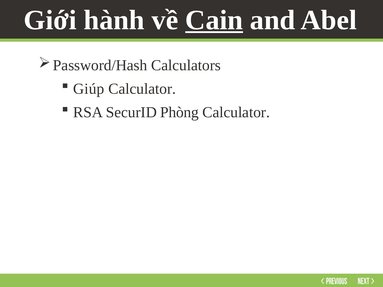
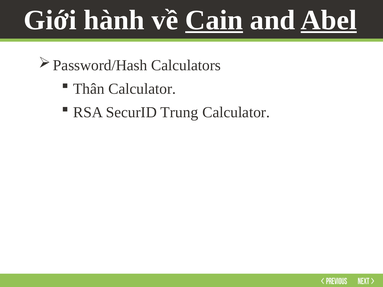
Abel underline: none -> present
Giúp: Giúp -> Thân
Phòng: Phòng -> Trung
